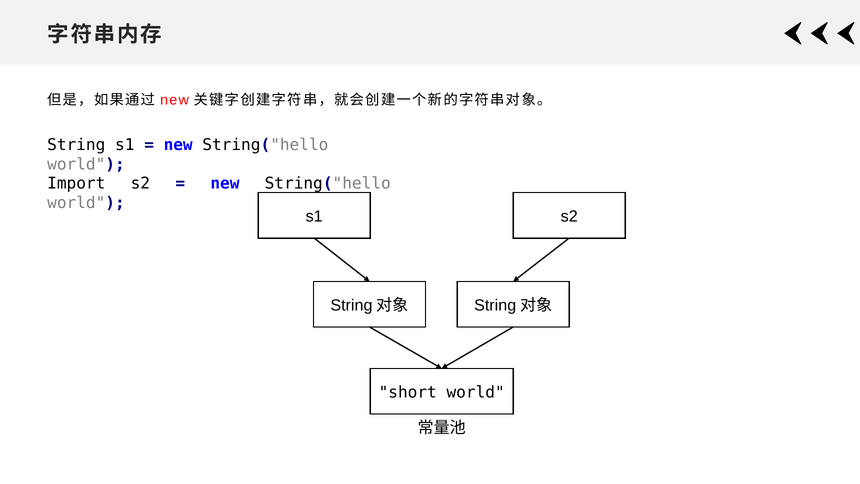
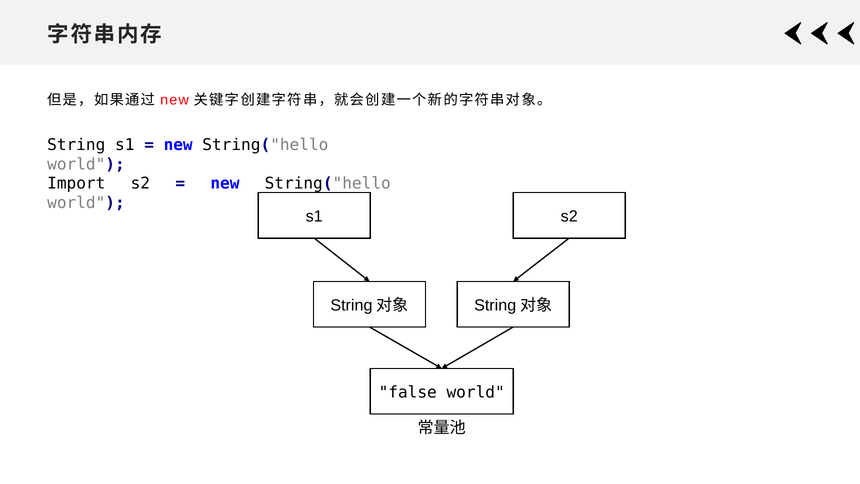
short: short -> false
